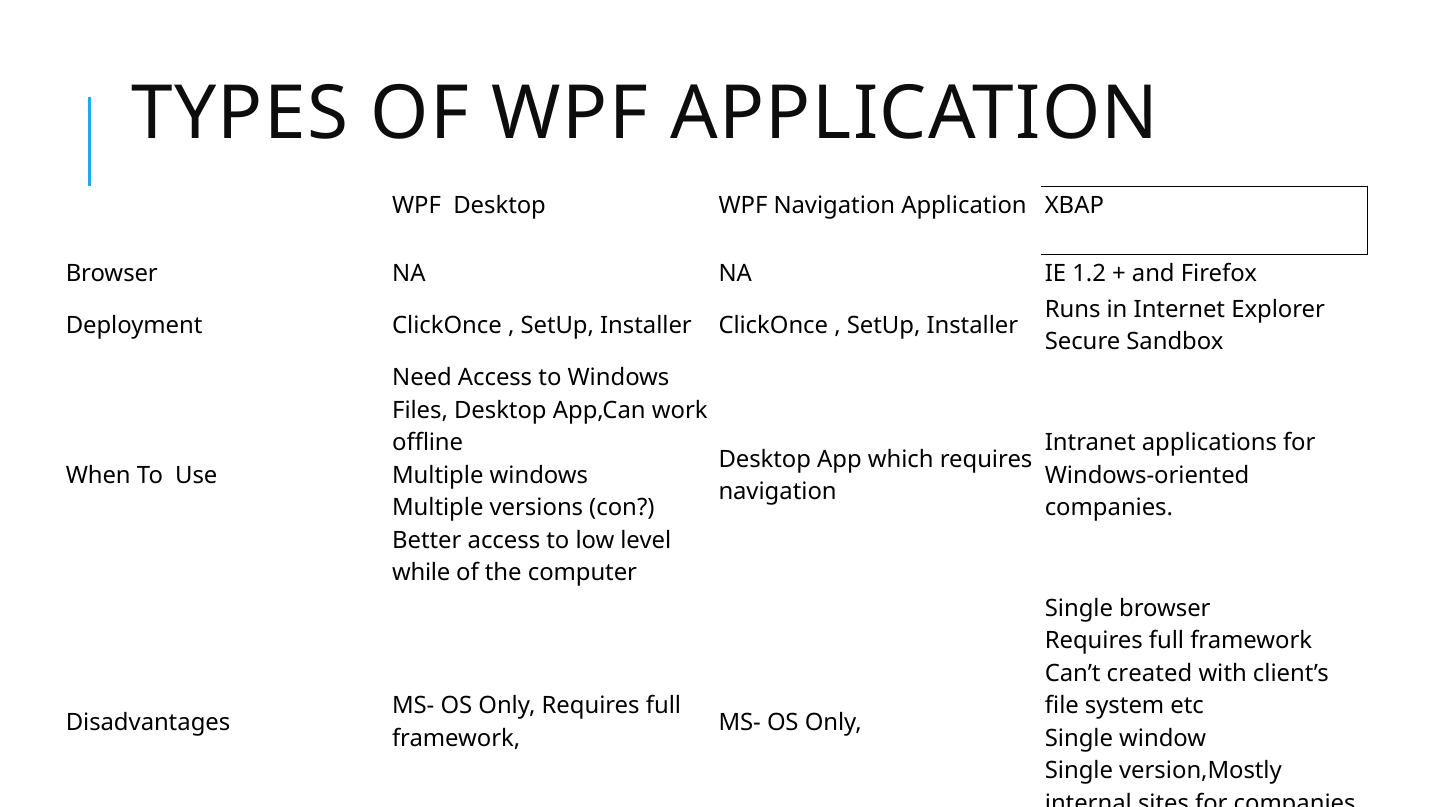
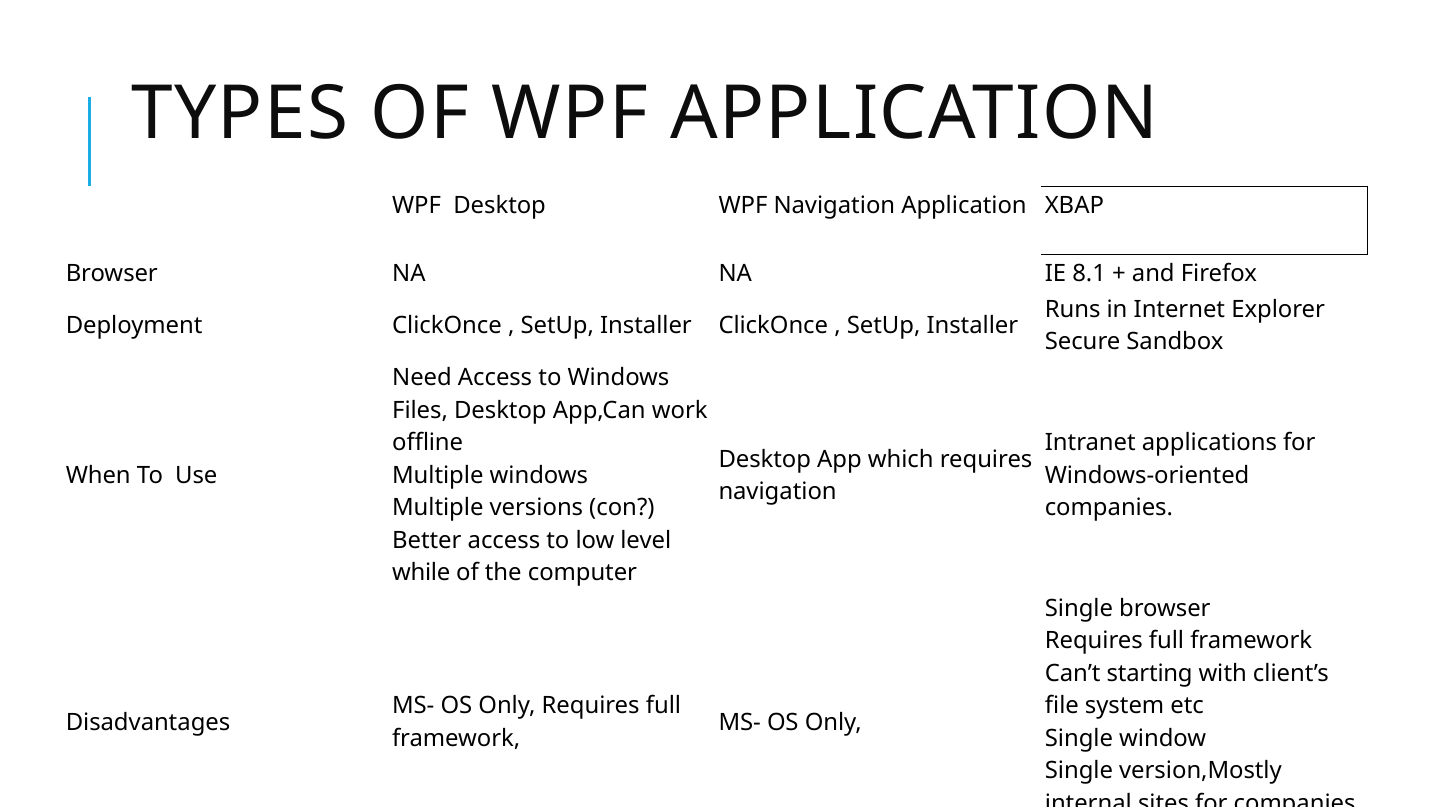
1.2: 1.2 -> 8.1
created: created -> starting
